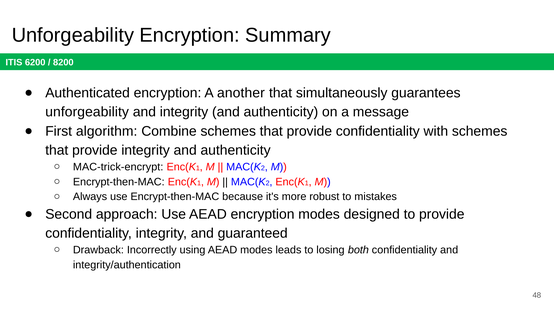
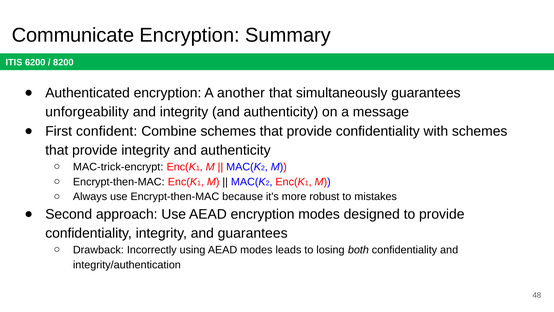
Unforgeability at (73, 35): Unforgeability -> Communicate
algorithm: algorithm -> confident
and guaranteed: guaranteed -> guarantees
